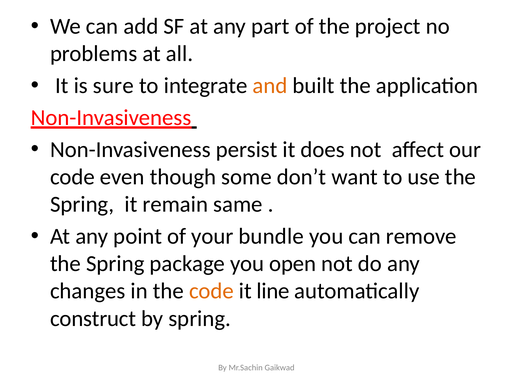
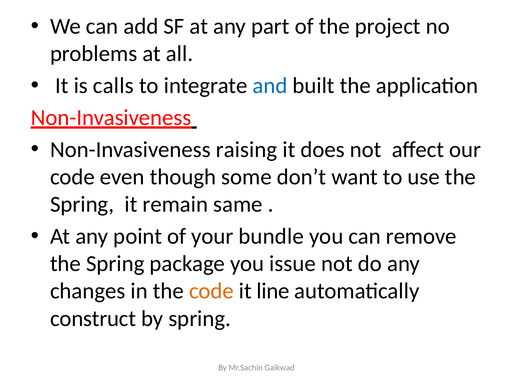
sure: sure -> calls
and colour: orange -> blue
persist: persist -> raising
open: open -> issue
